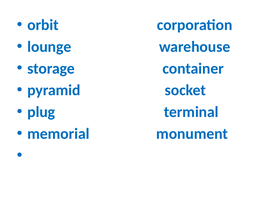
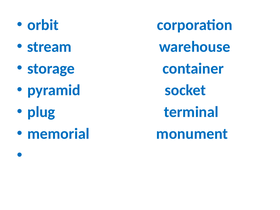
lounge: lounge -> stream
